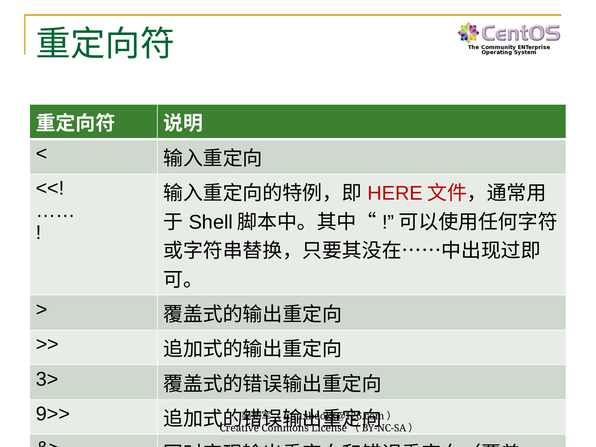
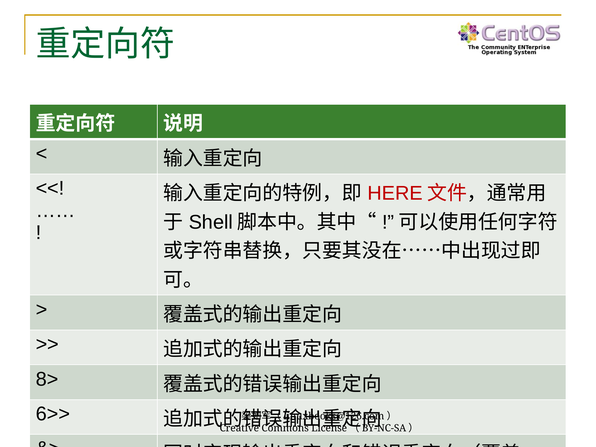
3>: 3> -> 8>
9>>: 9>> -> 6>>
